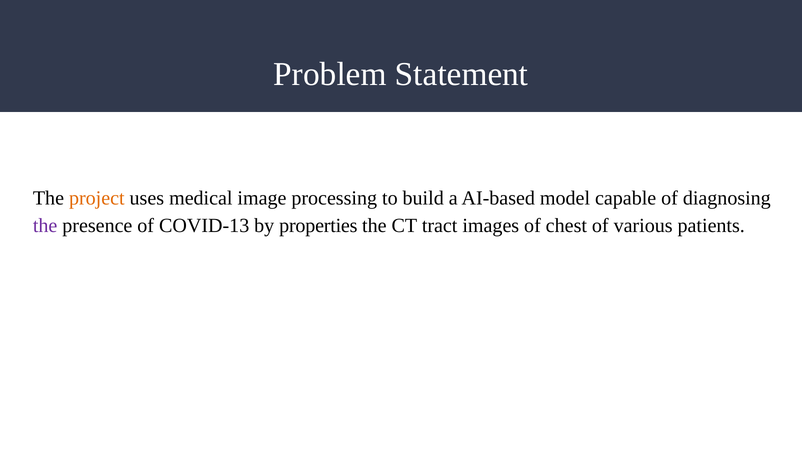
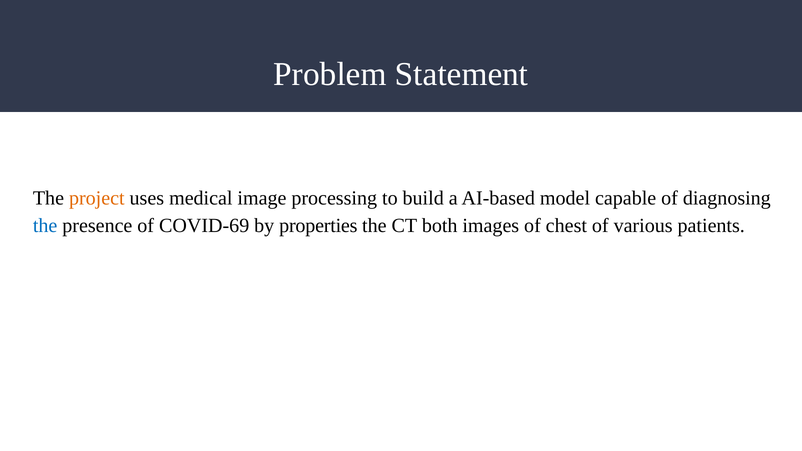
the at (45, 226) colour: purple -> blue
COVID-13: COVID-13 -> COVID-69
tract: tract -> both
